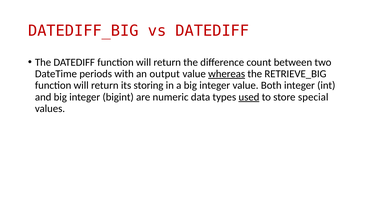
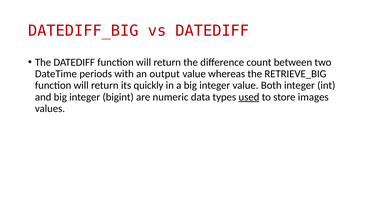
whereas underline: present -> none
storing: storing -> quickly
special: special -> images
